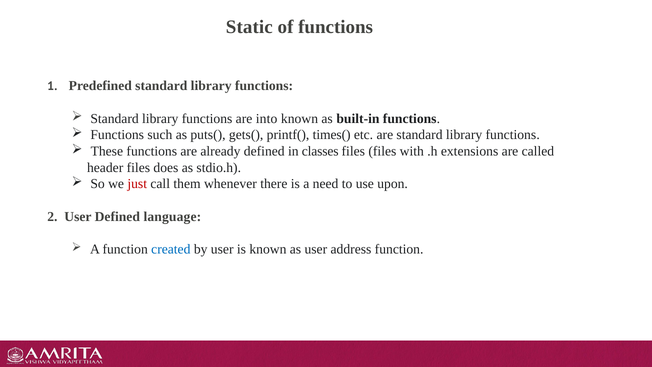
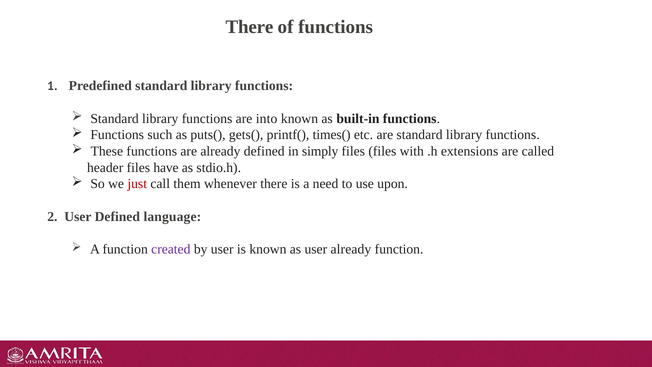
Static at (249, 27): Static -> There
classes: classes -> simply
does: does -> have
created colour: blue -> purple
user address: address -> already
